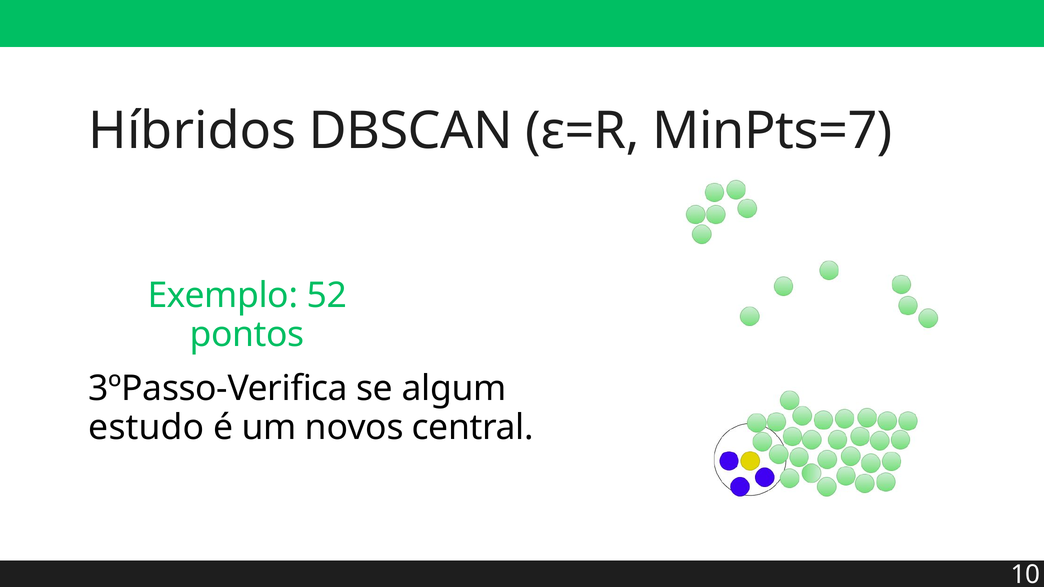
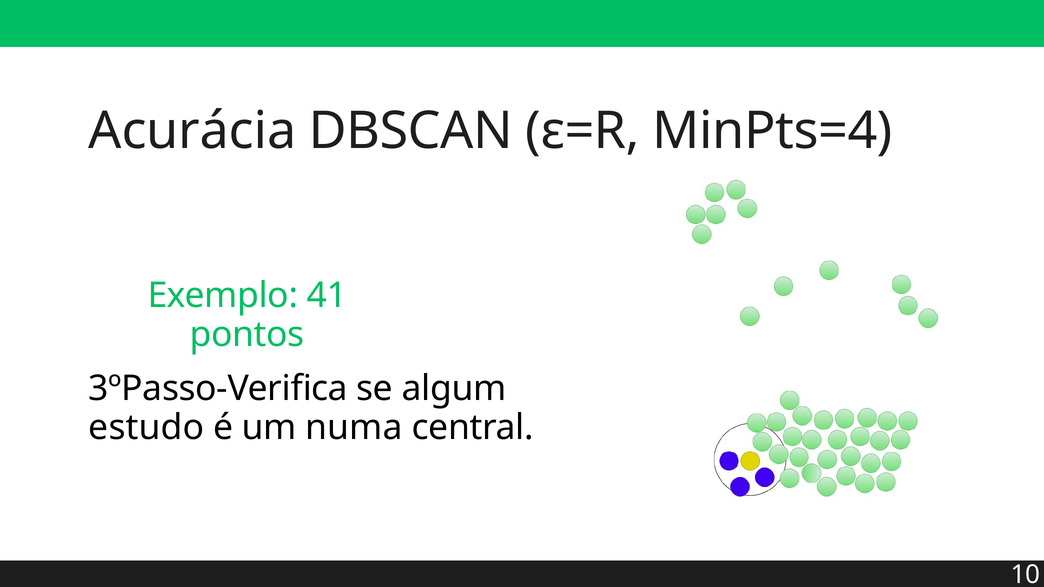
Híbridos: Híbridos -> Acurácia
MinPts=7: MinPts=7 -> MinPts=4
52: 52 -> 41
novos: novos -> numa
